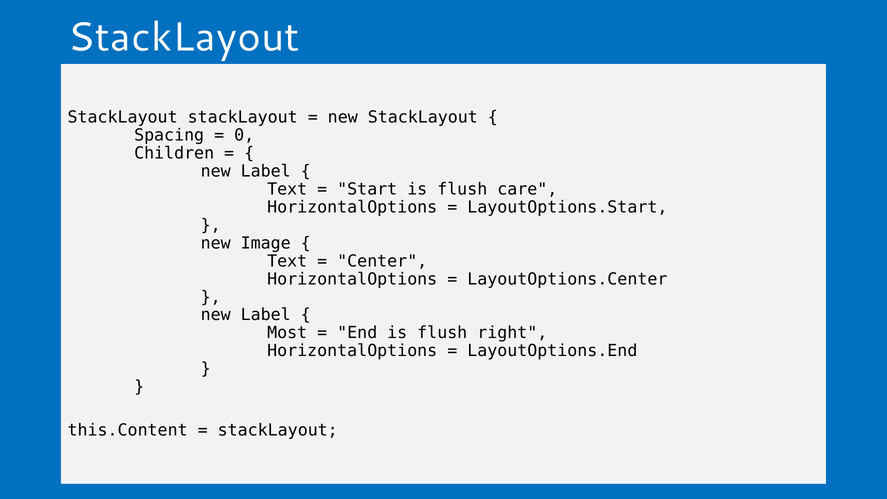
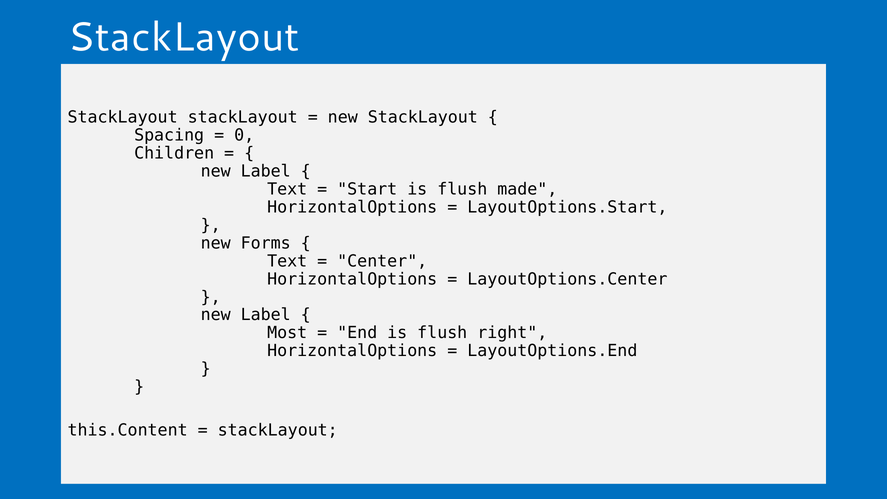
care: care -> made
Image: Image -> Forms
